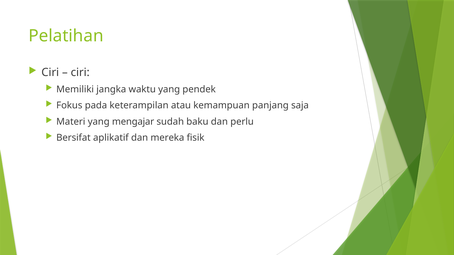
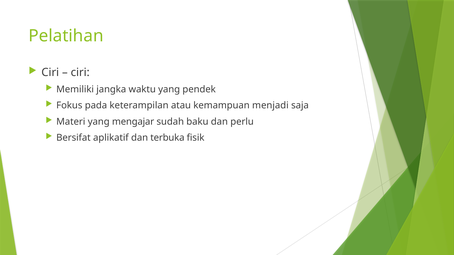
panjang: panjang -> menjadi
mereka: mereka -> terbuka
